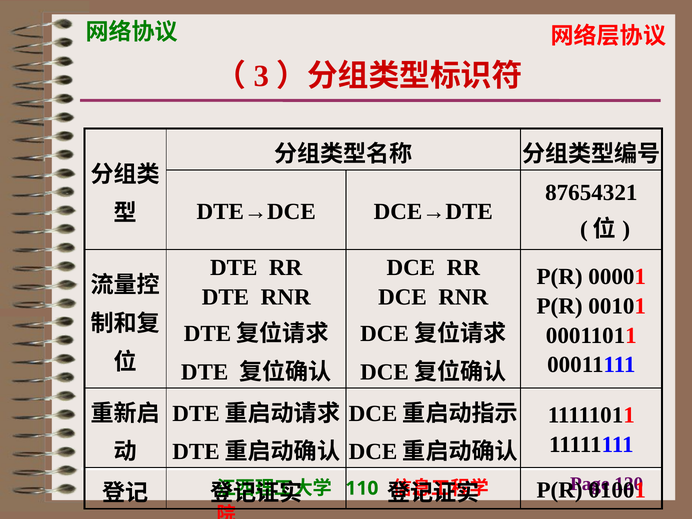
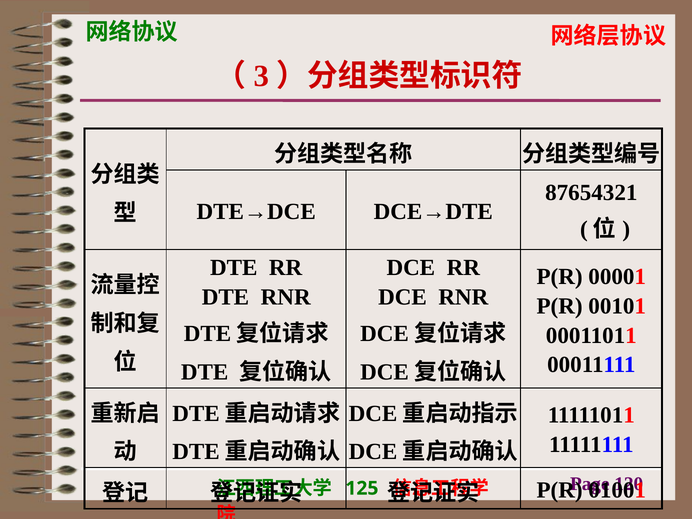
110: 110 -> 125
